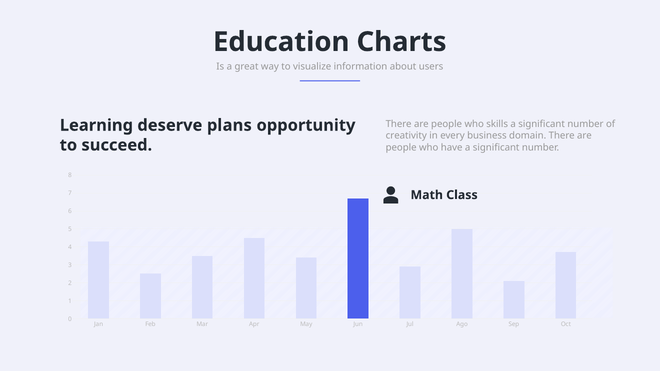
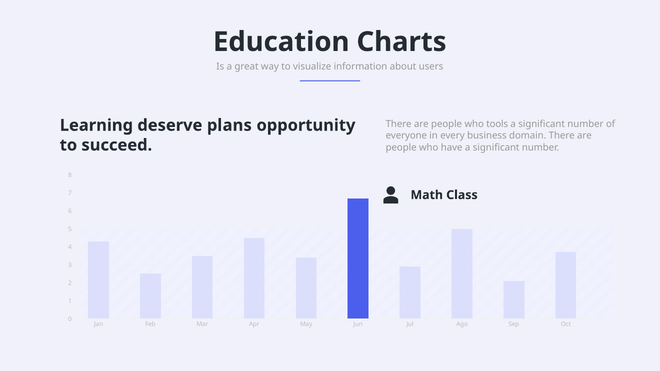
skills: skills -> tools
creativity: creativity -> everyone
